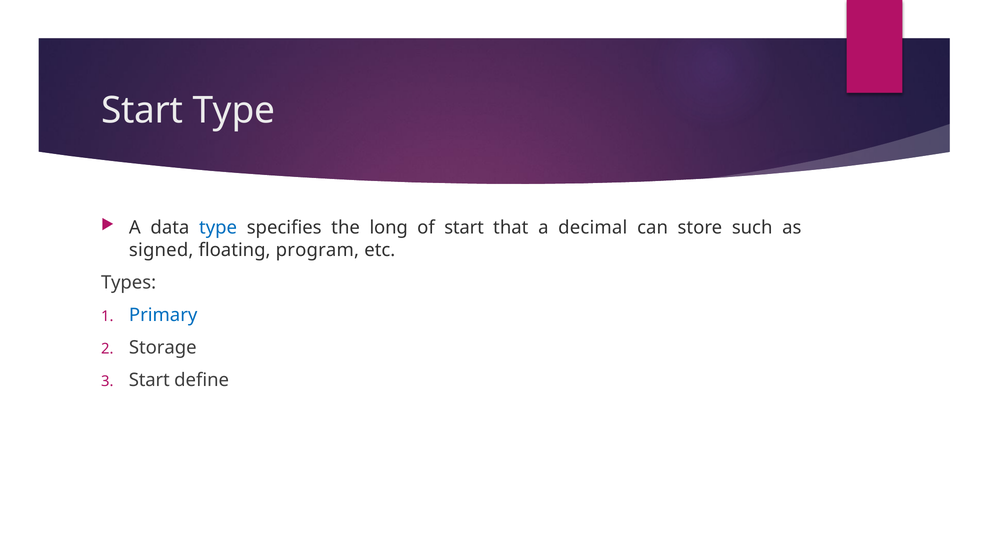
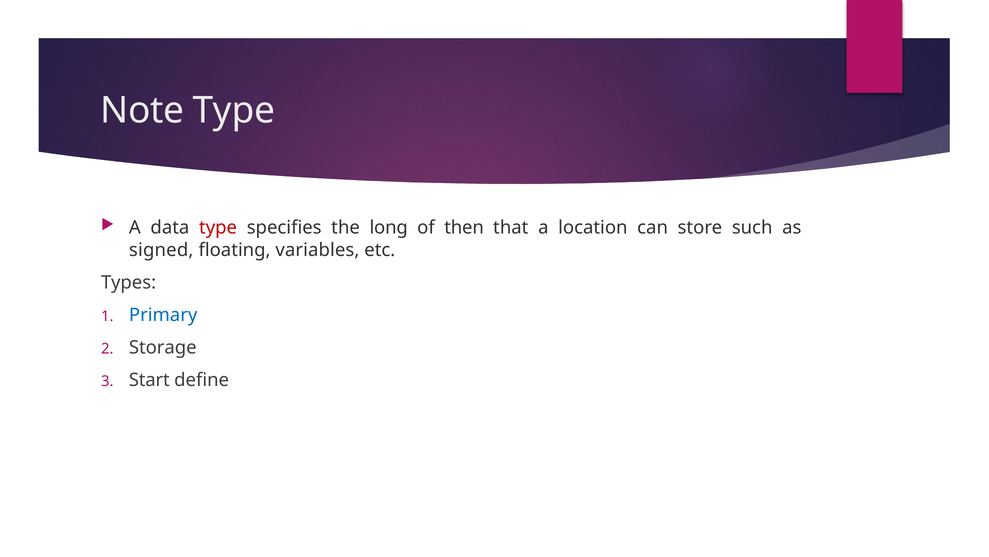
Start at (142, 110): Start -> Note
type at (218, 227) colour: blue -> red
of start: start -> then
decimal: decimal -> location
program: program -> variables
